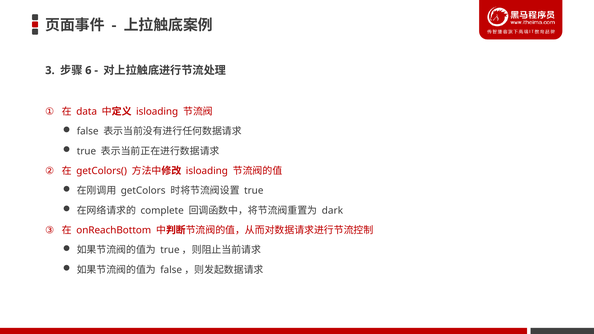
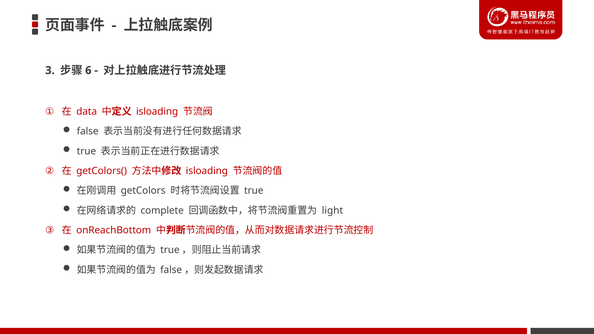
dark: dark -> light
